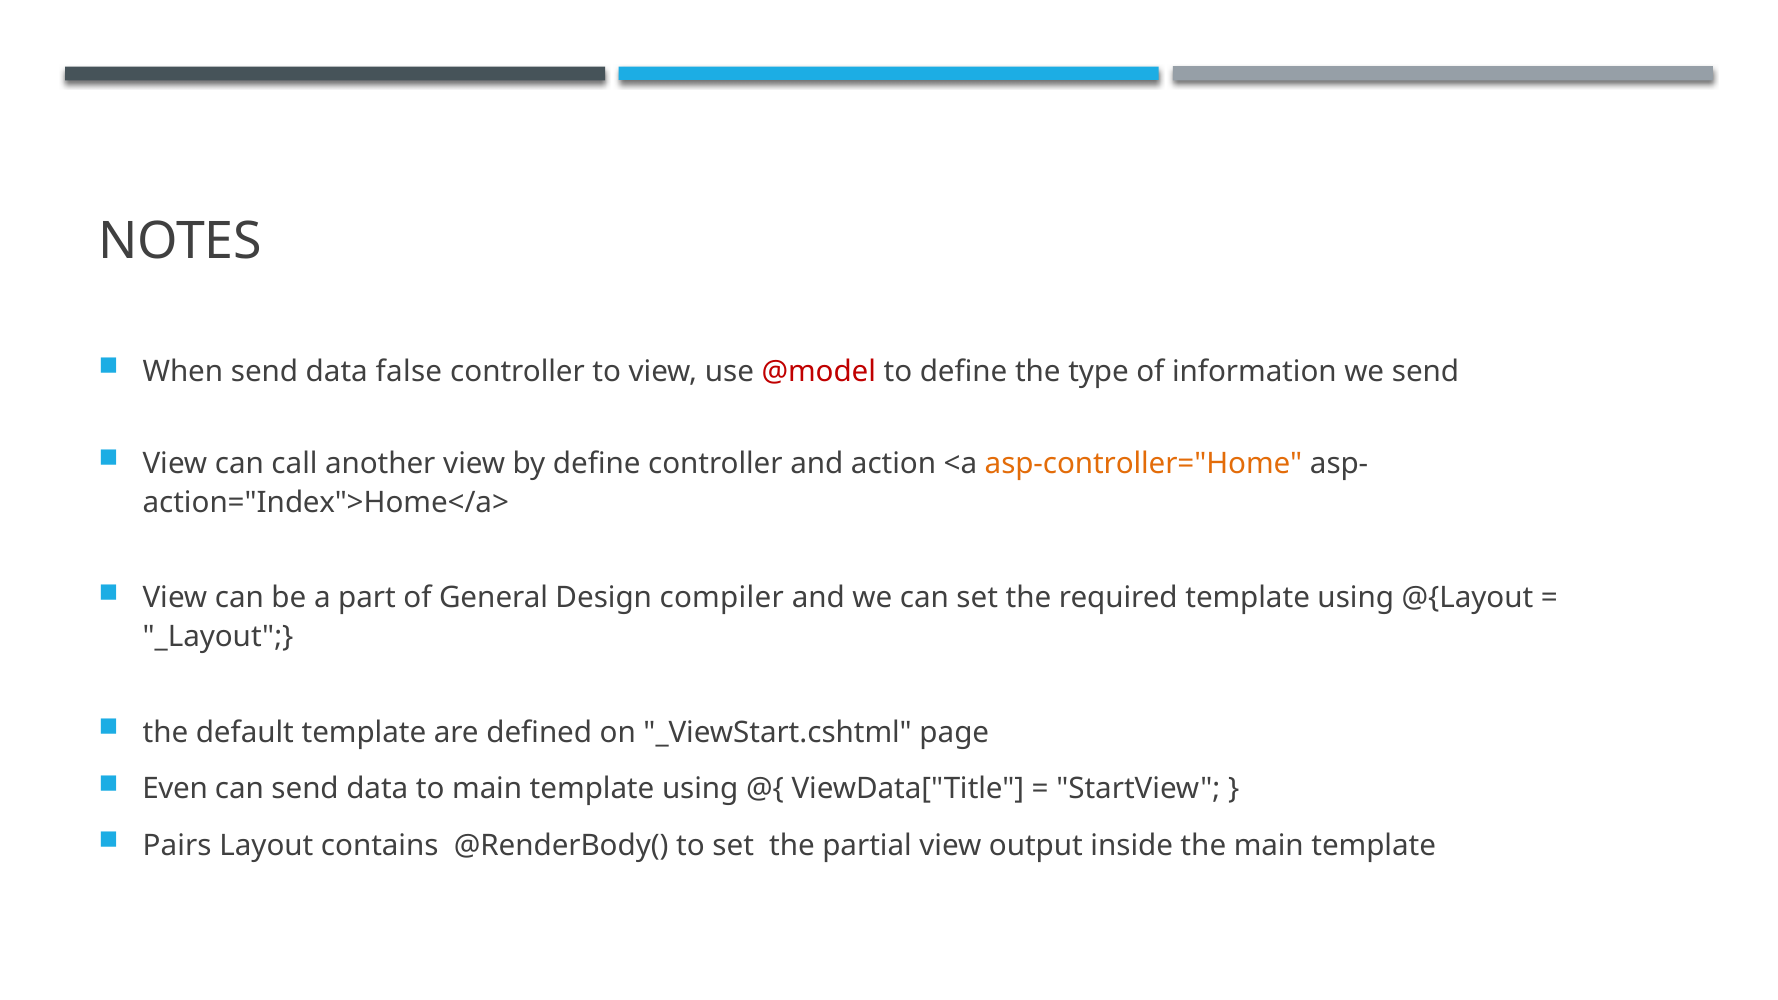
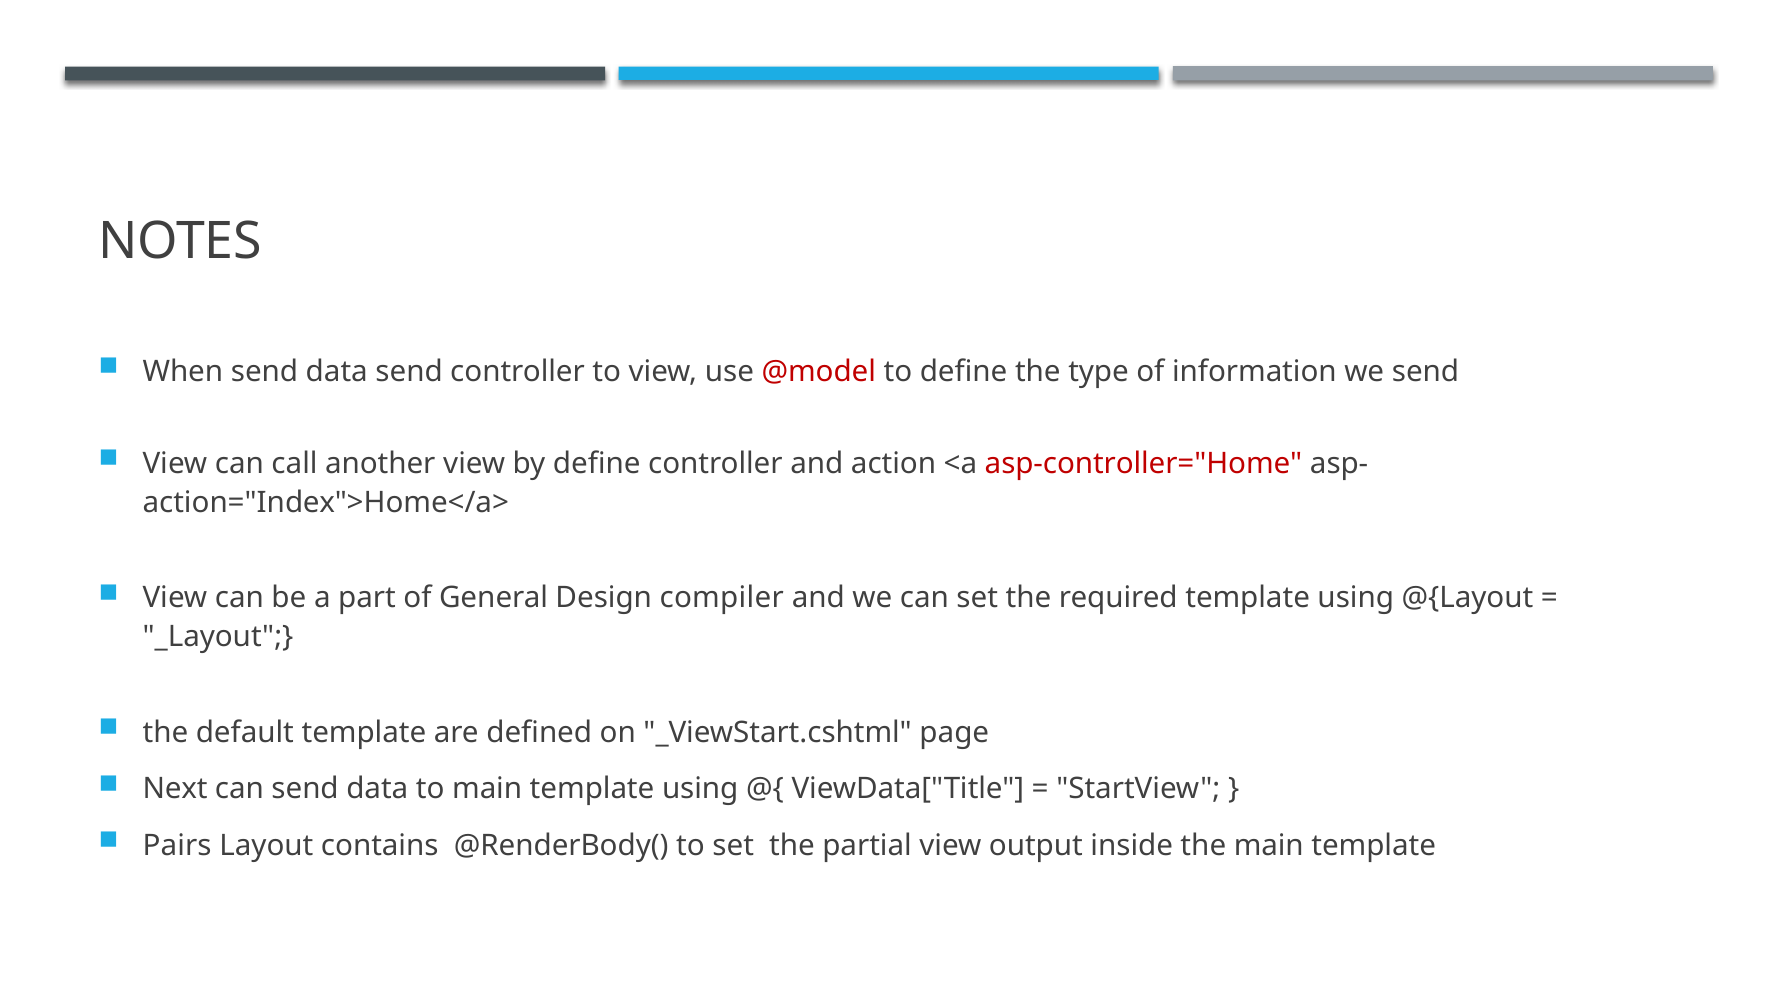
data false: false -> send
asp-controller="Home colour: orange -> red
Even: Even -> Next
